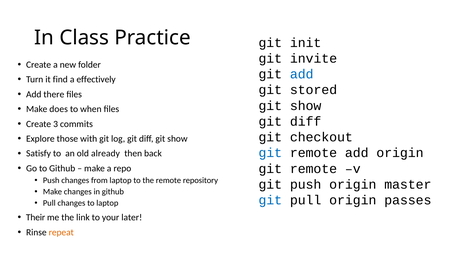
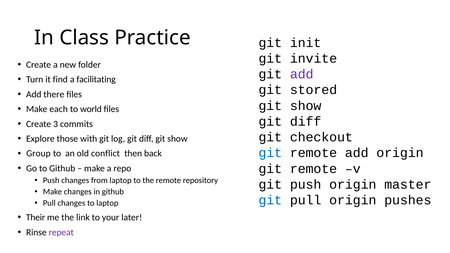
add at (302, 74) colour: blue -> purple
effectively: effectively -> facilitating
does: does -> each
when: when -> world
Satisfy: Satisfy -> Group
already: already -> conflict
passes: passes -> pushes
repeat colour: orange -> purple
